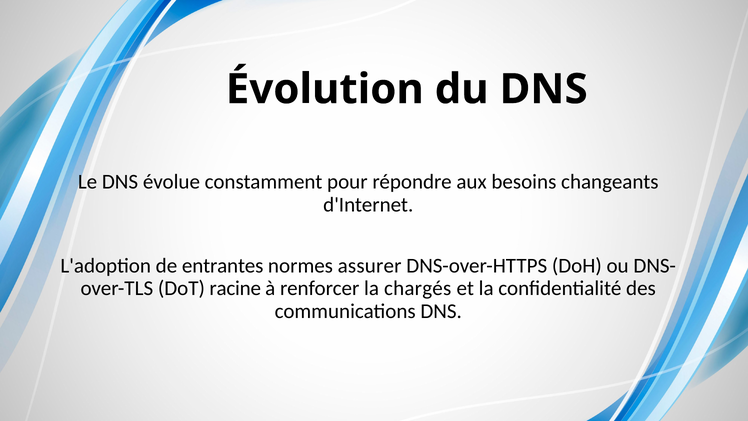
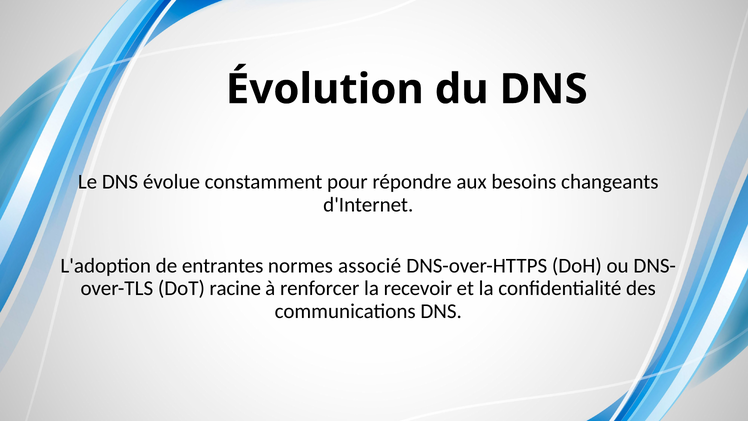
assurer: assurer -> associé
chargés: chargés -> recevoir
